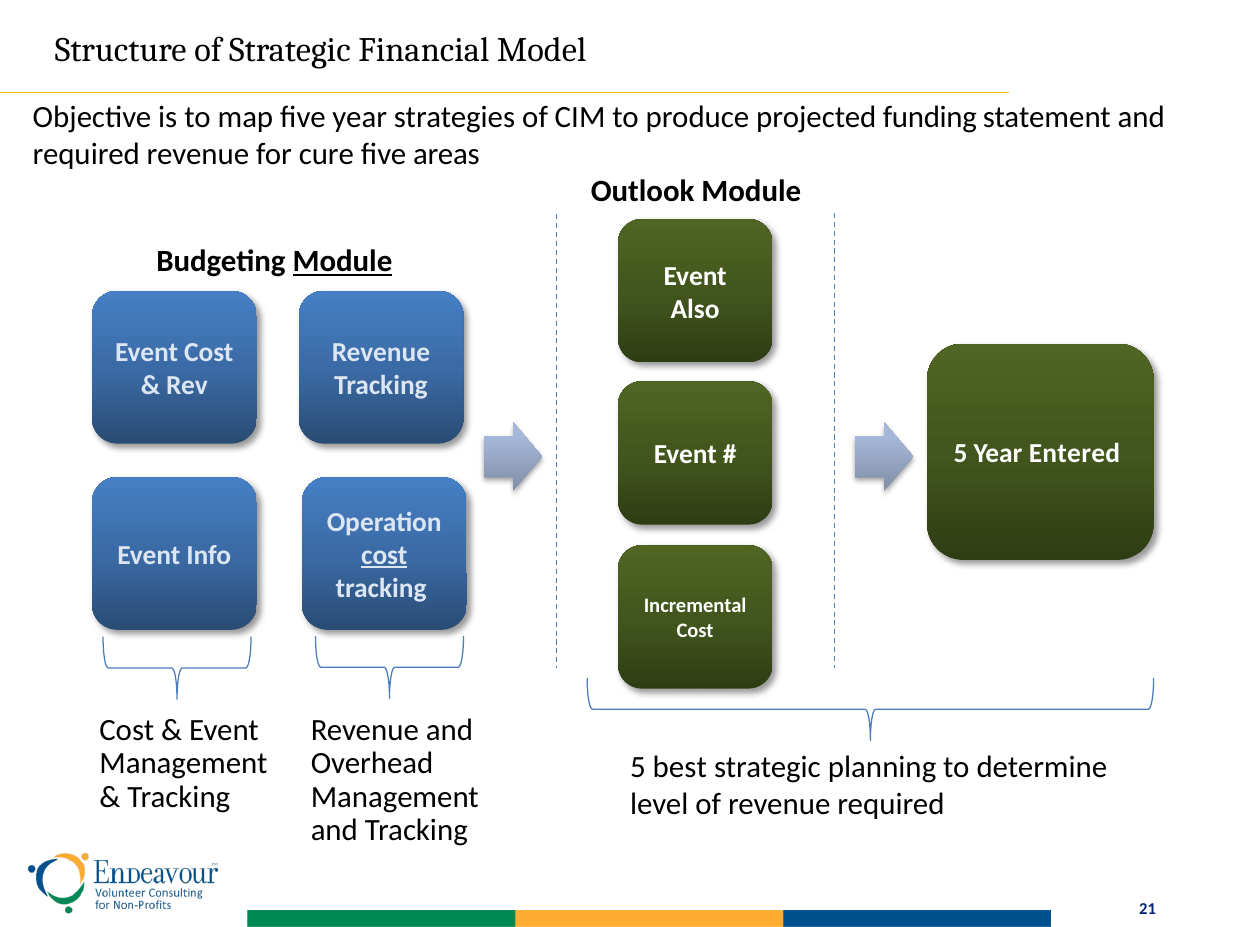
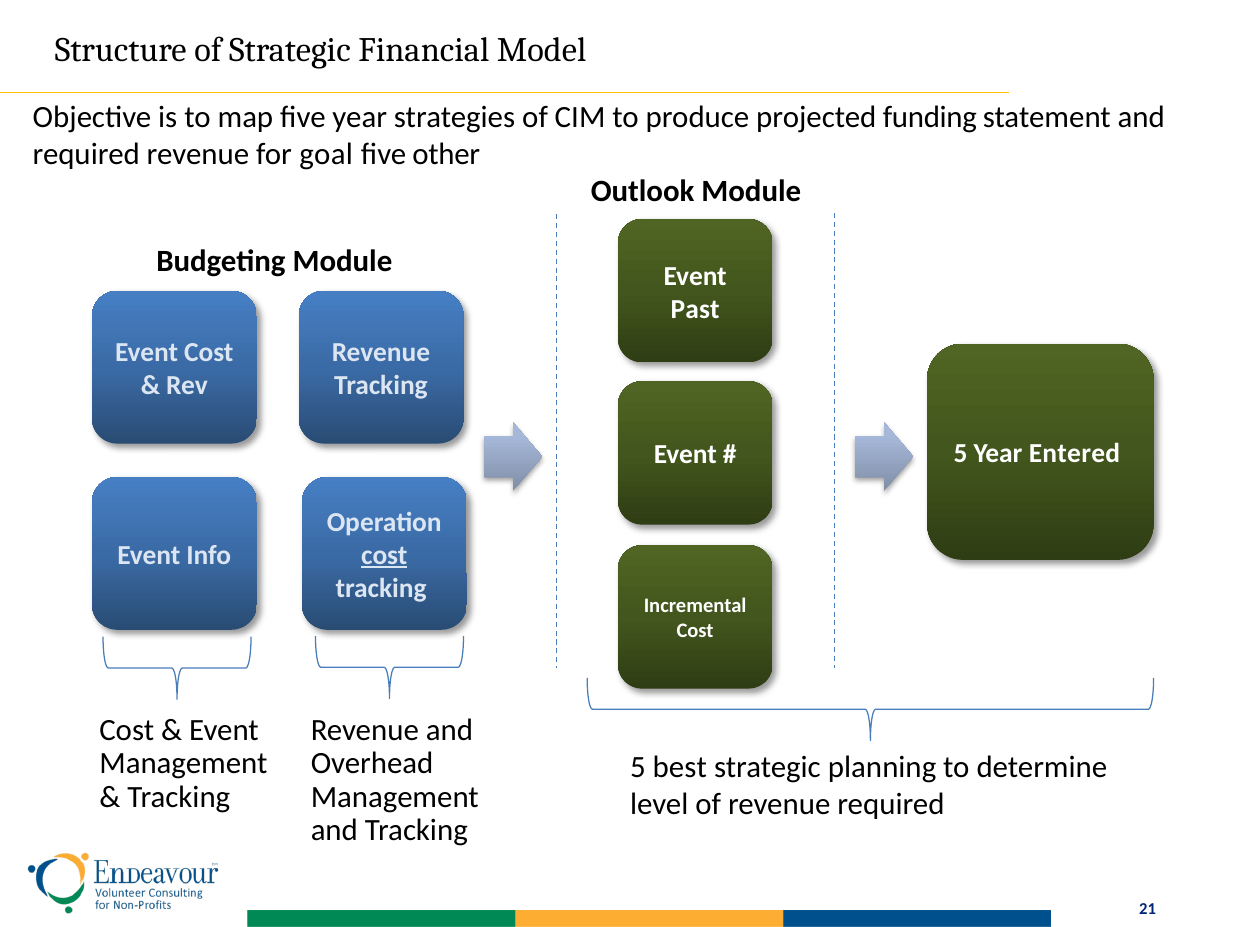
cure: cure -> goal
areas: areas -> other
Module at (342, 262) underline: present -> none
Also: Also -> Past
